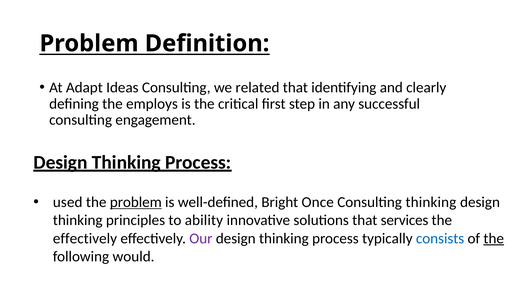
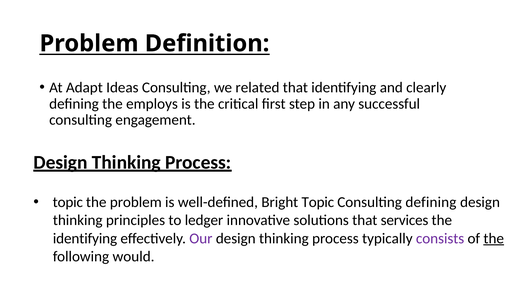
used at (68, 202): used -> topic
problem at (136, 202) underline: present -> none
Bright Once: Once -> Topic
Consulting thinking: thinking -> defining
ability: ability -> ledger
effectively at (85, 239): effectively -> identifying
consists colour: blue -> purple
